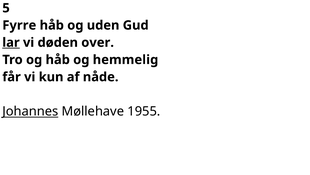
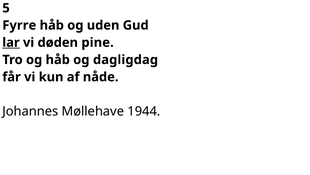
over: over -> pine
hemmelig: hemmelig -> dagligdag
Johannes underline: present -> none
1955: 1955 -> 1944
